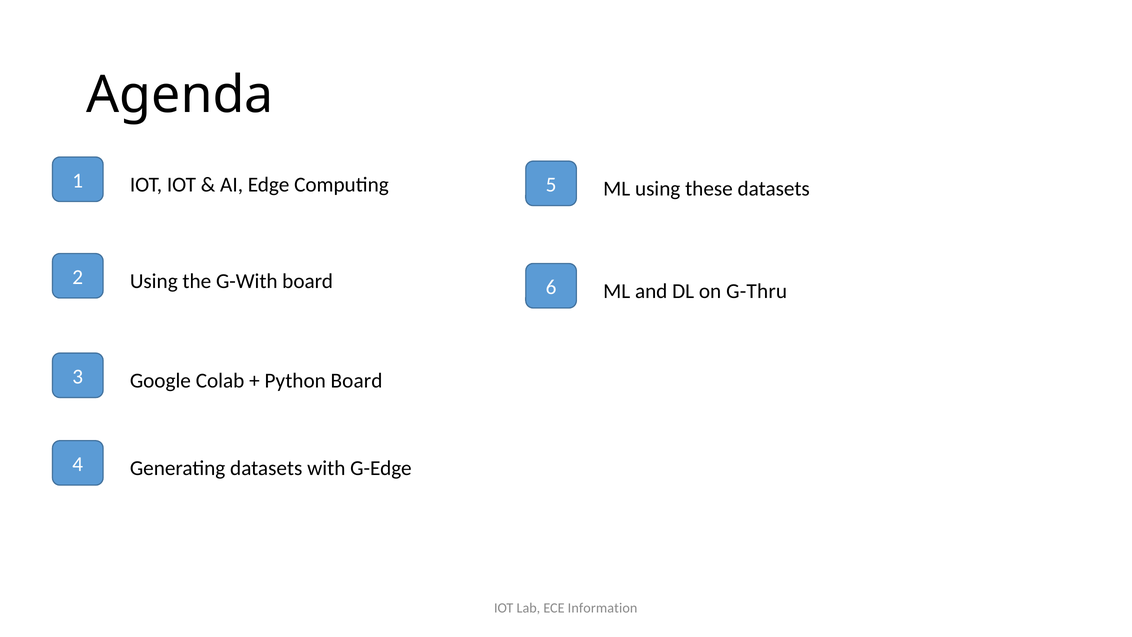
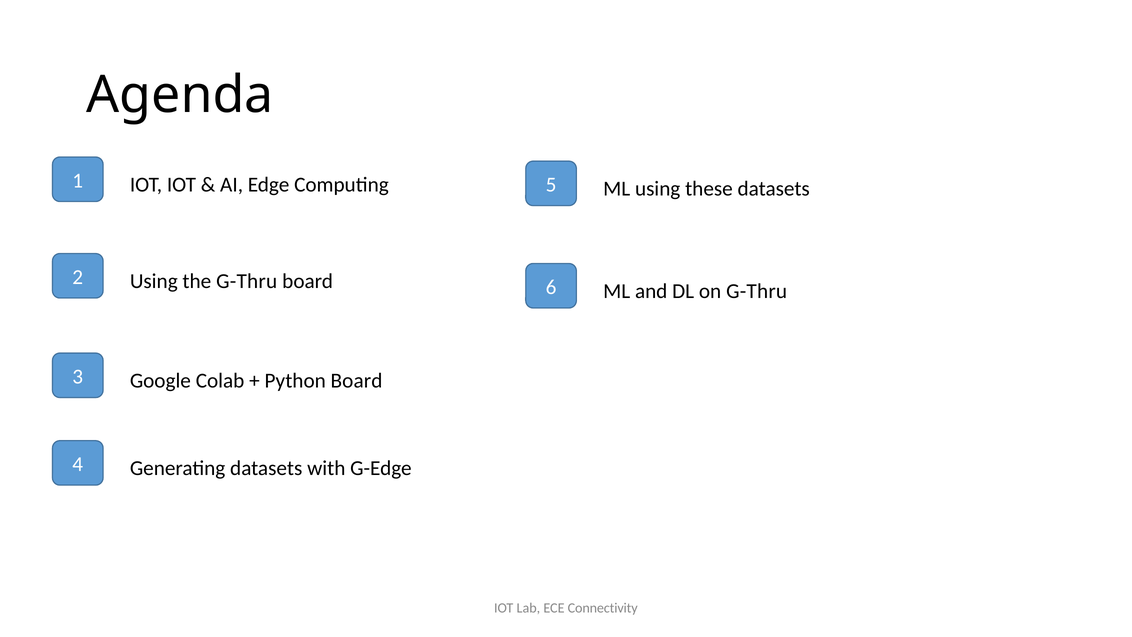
the G-With: G-With -> G-Thru
Information: Information -> Connectivity
